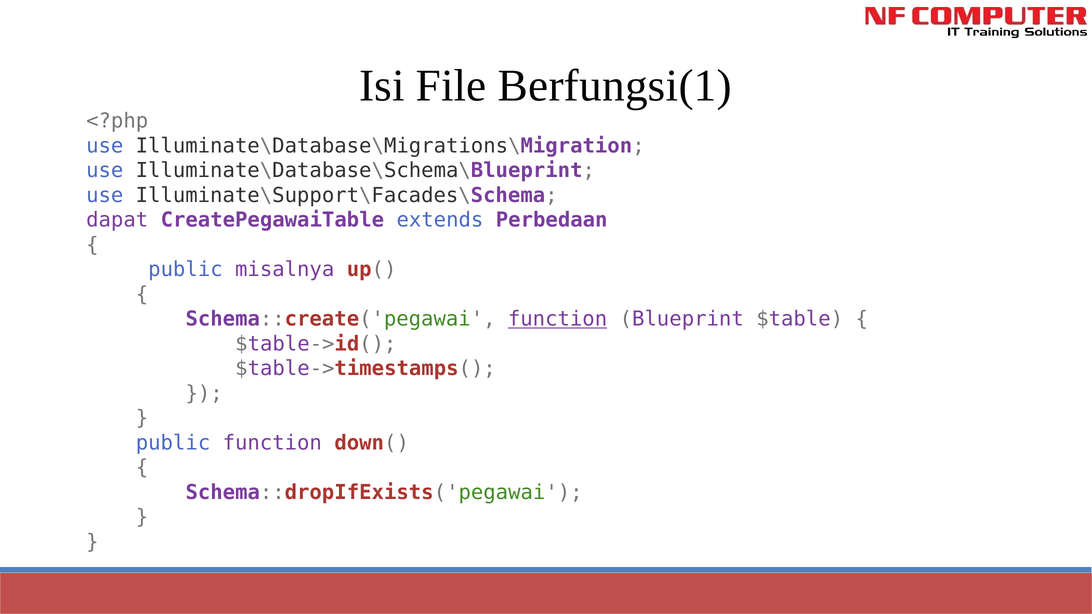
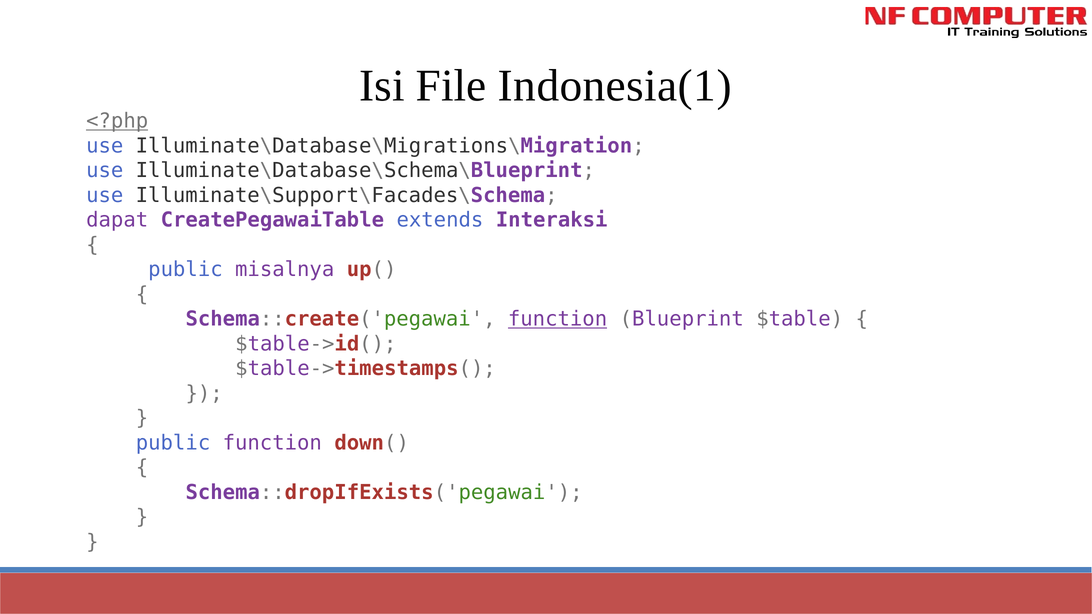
Berfungsi(1: Berfungsi(1 -> Indonesia(1
<?php underline: none -> present
Perbedaan: Perbedaan -> Interaksi
